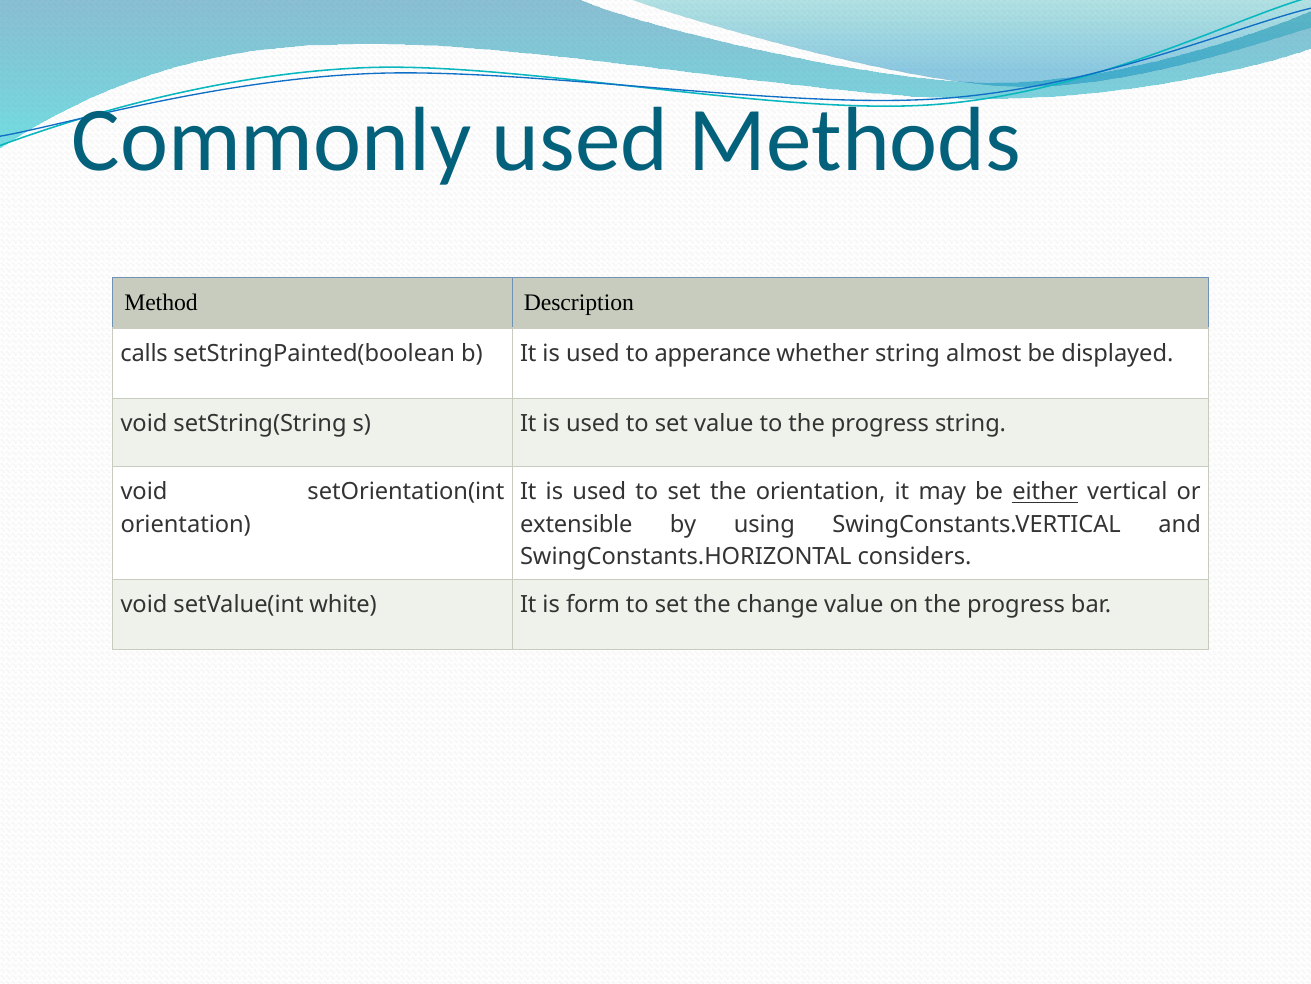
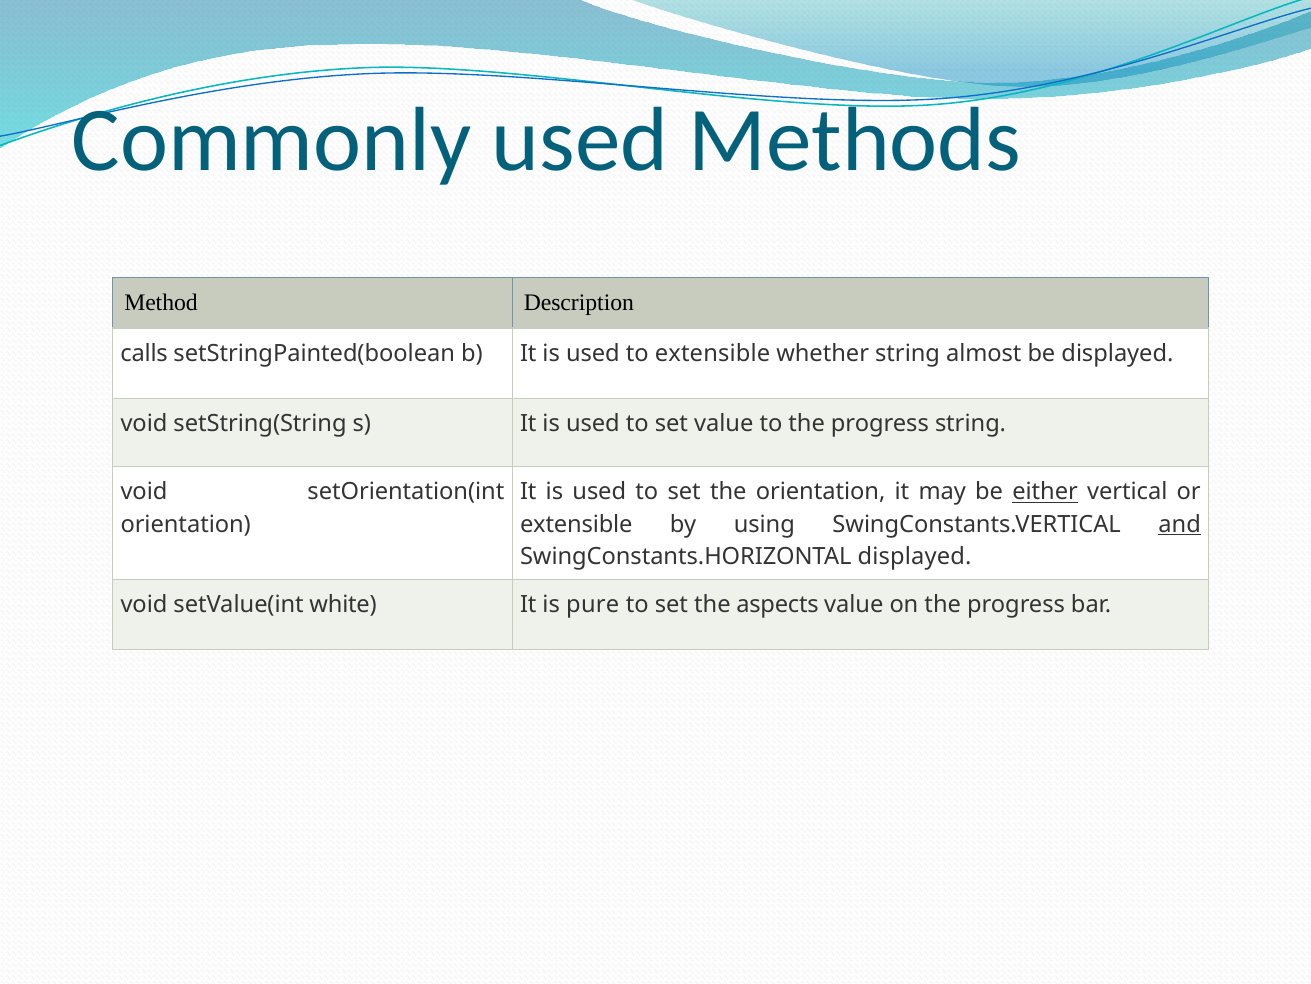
to apperance: apperance -> extensible
and underline: none -> present
SwingConstants.HORIZONTAL considers: considers -> displayed
form: form -> pure
change: change -> aspects
